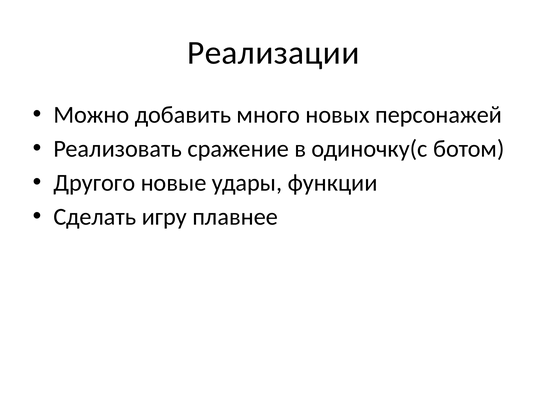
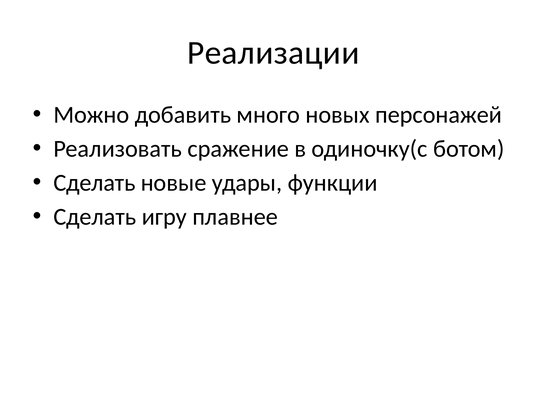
Другого at (94, 183): Другого -> Сделать
